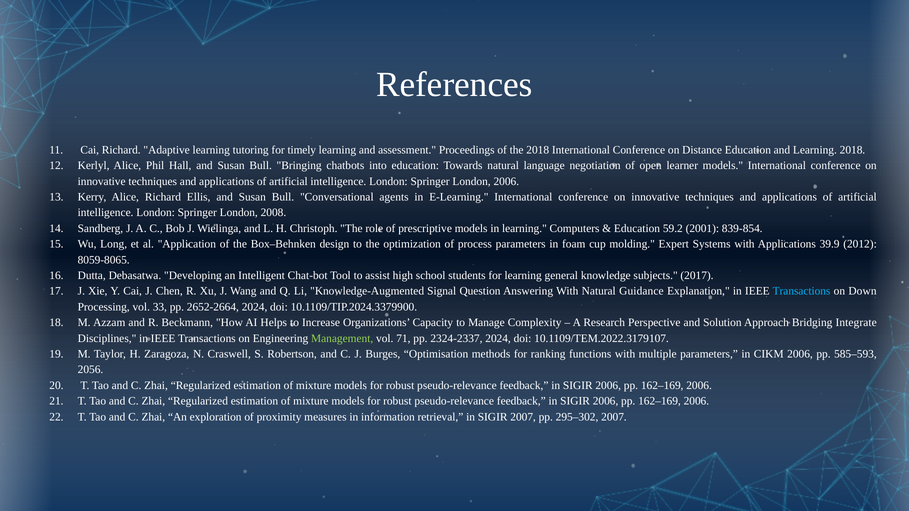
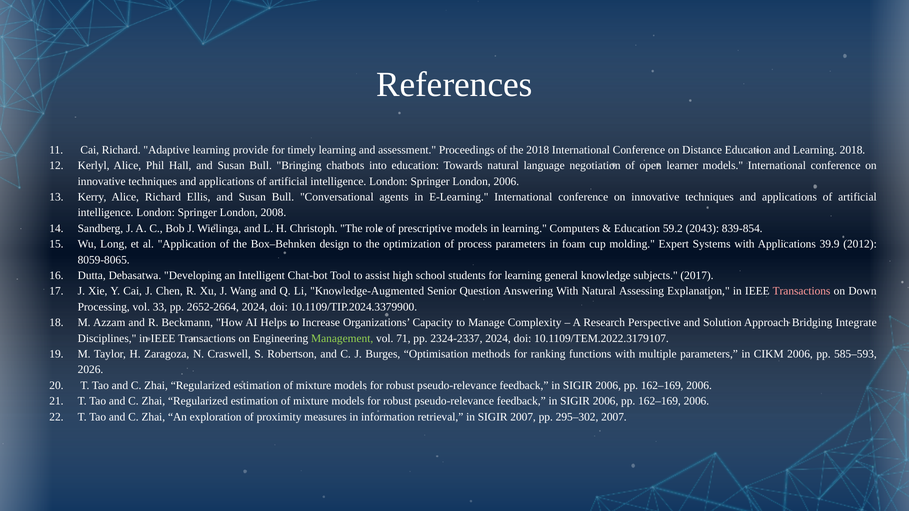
tutoring: tutoring -> provide
2001: 2001 -> 2043
Signal: Signal -> Senior
Guidance: Guidance -> Assessing
Transactions at (802, 291) colour: light blue -> pink
2056: 2056 -> 2026
